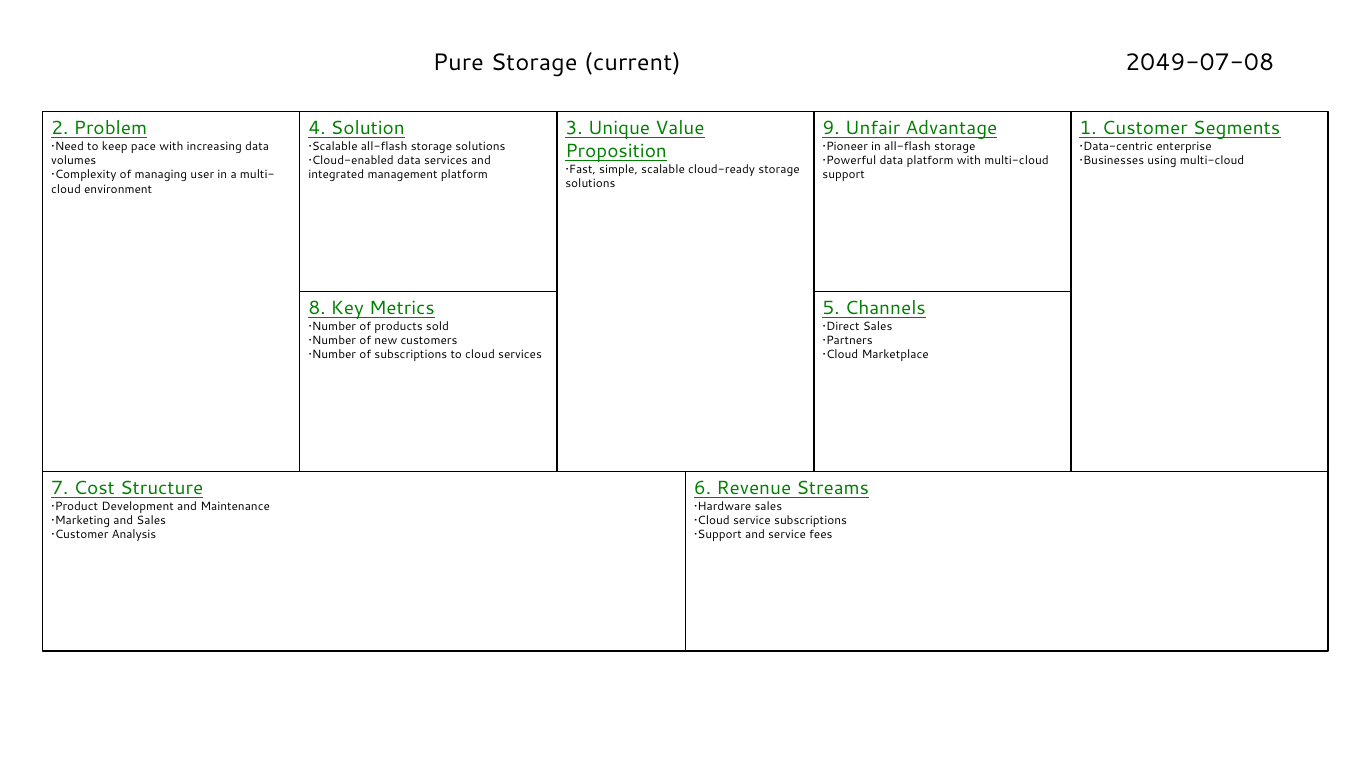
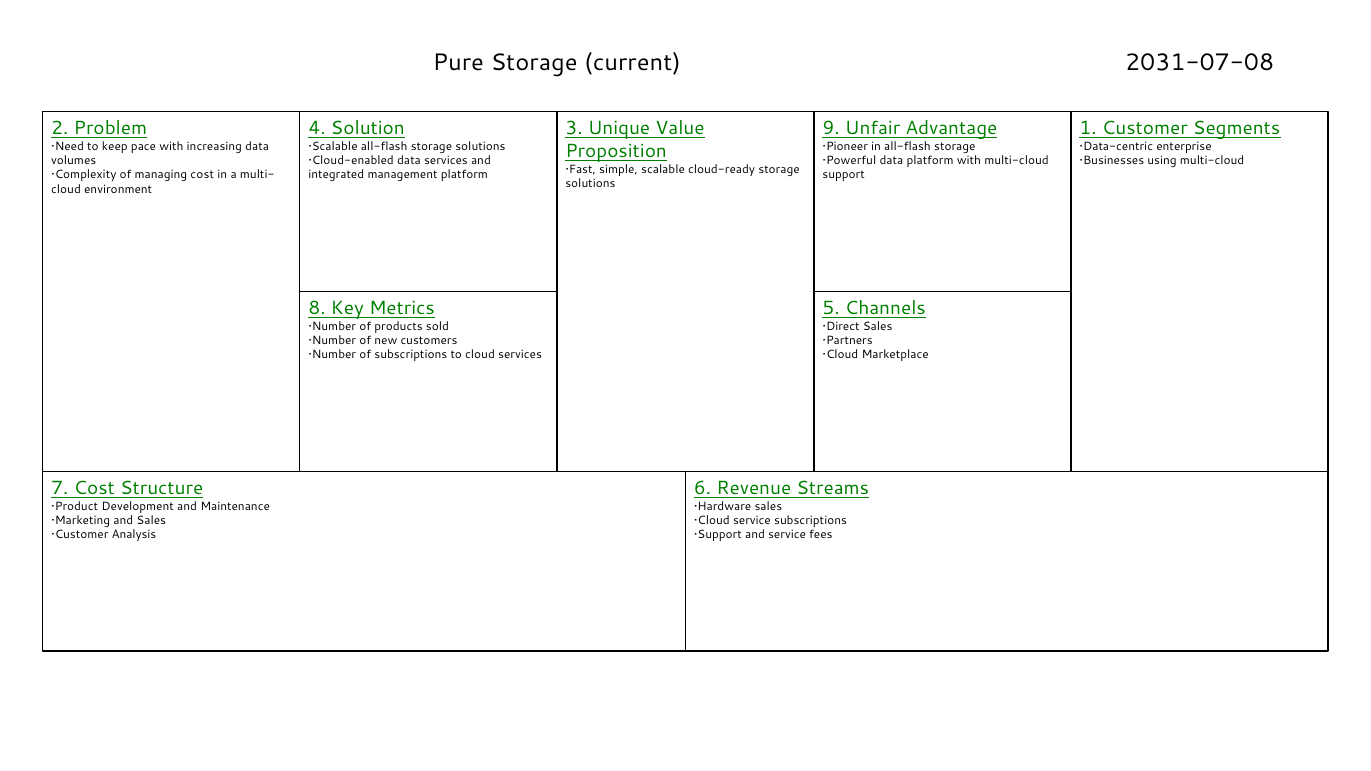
2049-07-08: 2049-07-08 -> 2031-07-08
managing user: user -> cost
